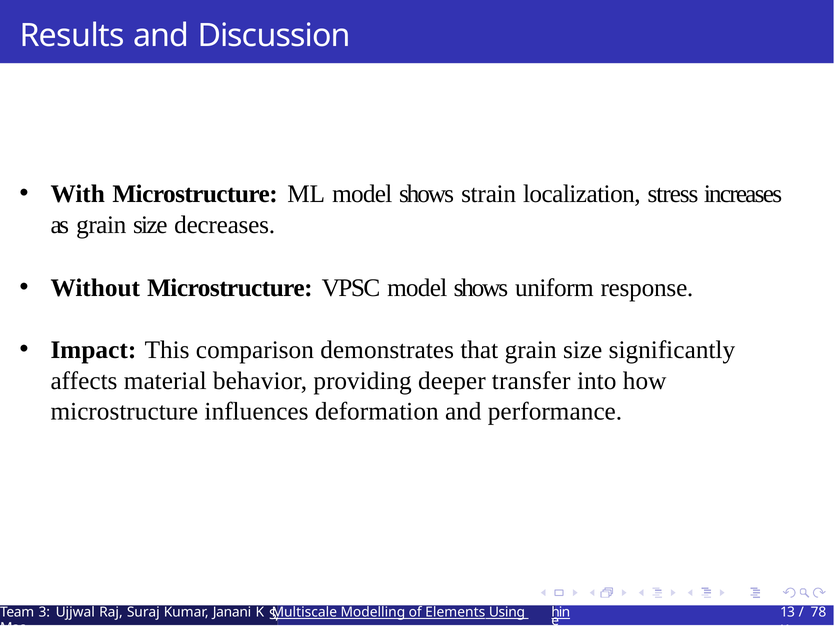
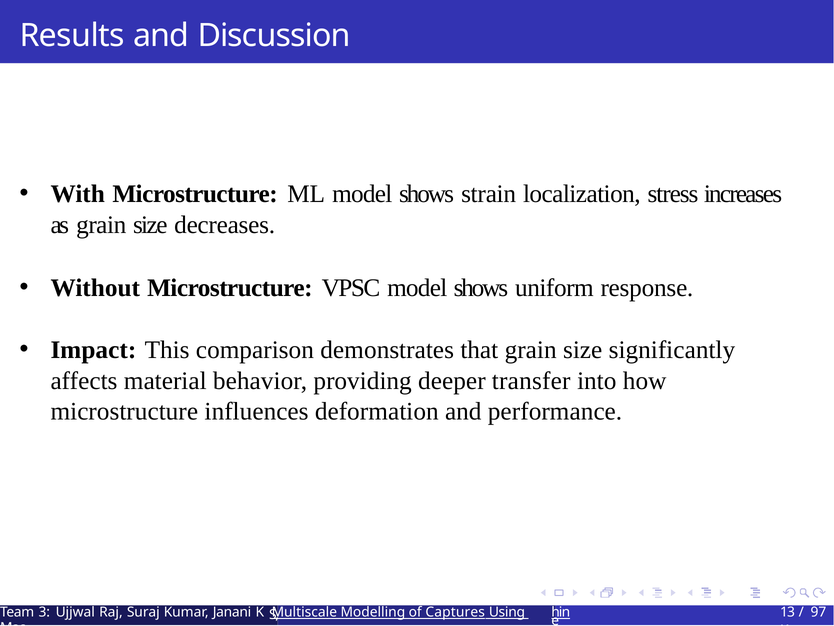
Elements: Elements -> Captures
78: 78 -> 97
